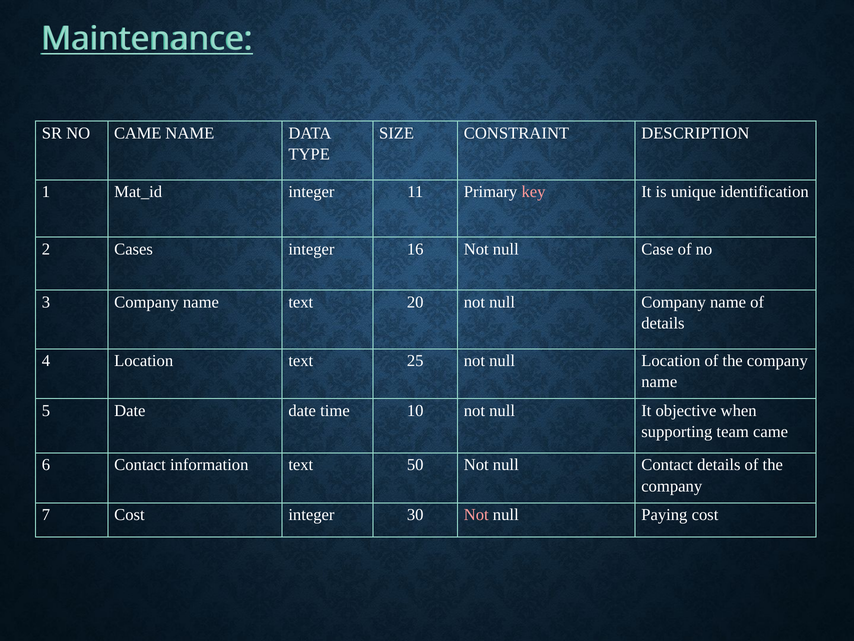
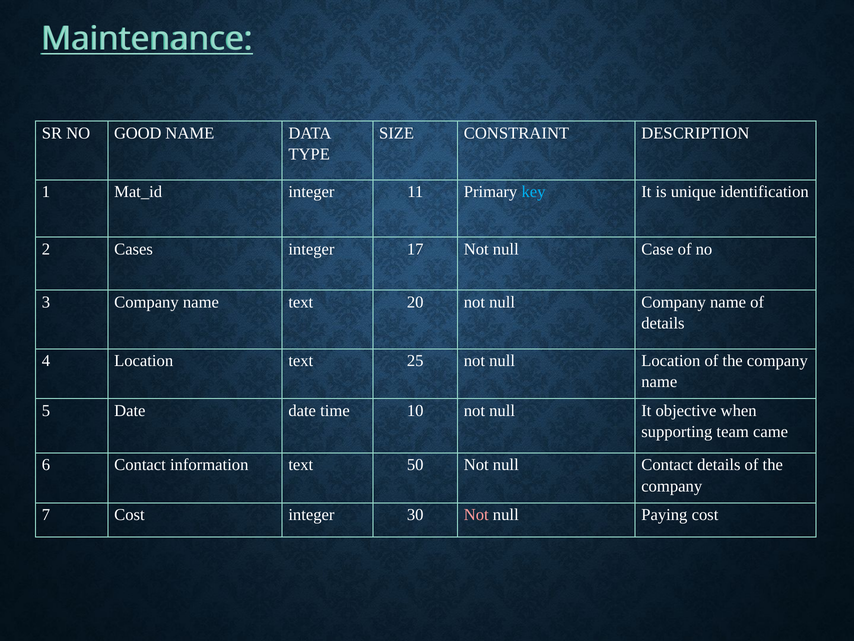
NO CAME: CAME -> GOOD
key colour: pink -> light blue
16: 16 -> 17
